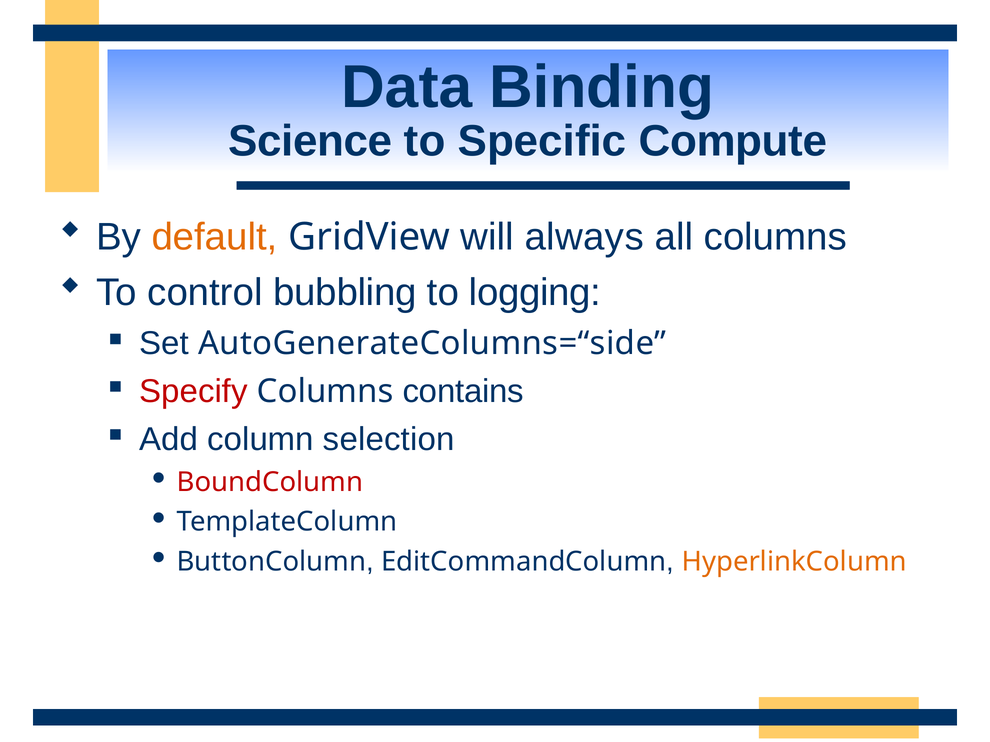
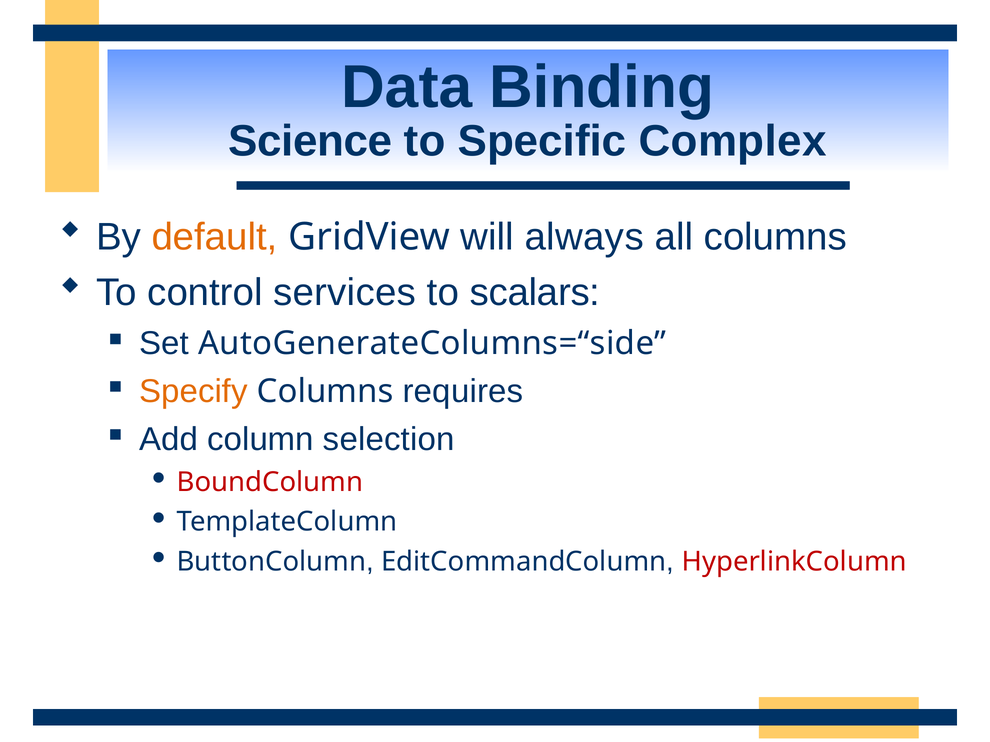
Compute: Compute -> Complex
bubbling: bubbling -> services
logging: logging -> scalars
Specify colour: red -> orange
contains: contains -> requires
HyperlinkColumn colour: orange -> red
